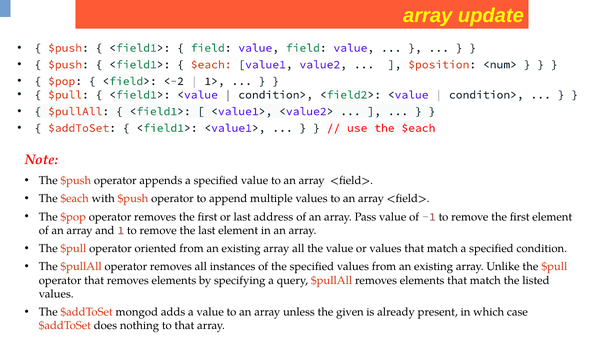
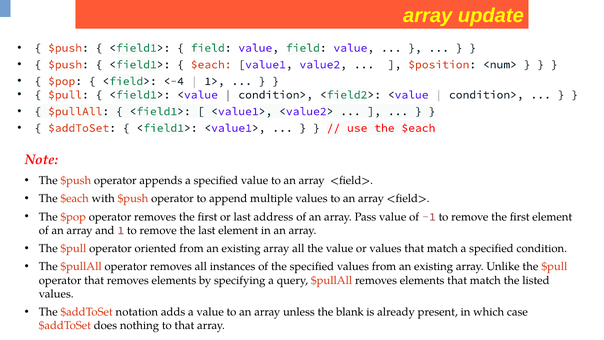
<-2: <-2 -> <-4
mongod: mongod -> notation
given: given -> blank
